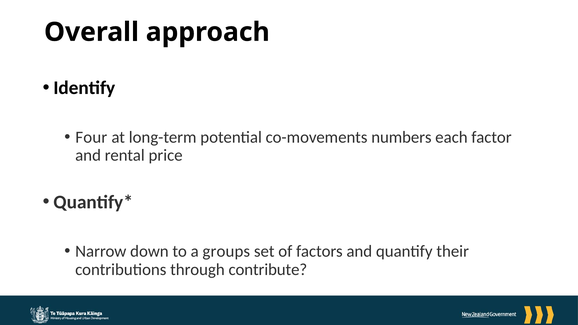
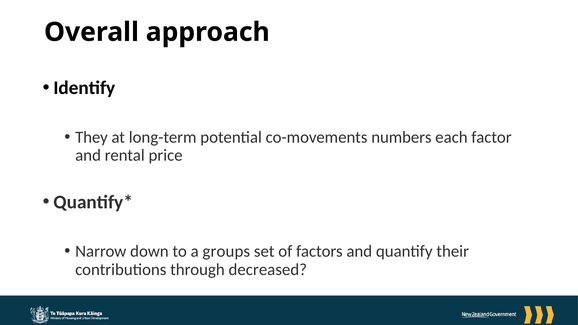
Four: Four -> They
contribute: contribute -> decreased
